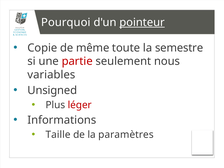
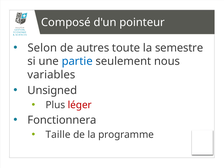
Pourquoi: Pourquoi -> Composé
pointeur underline: present -> none
Copie: Copie -> Selon
même: même -> autres
partie colour: red -> blue
Informations: Informations -> Fonctionnera
paramètres: paramètres -> programme
